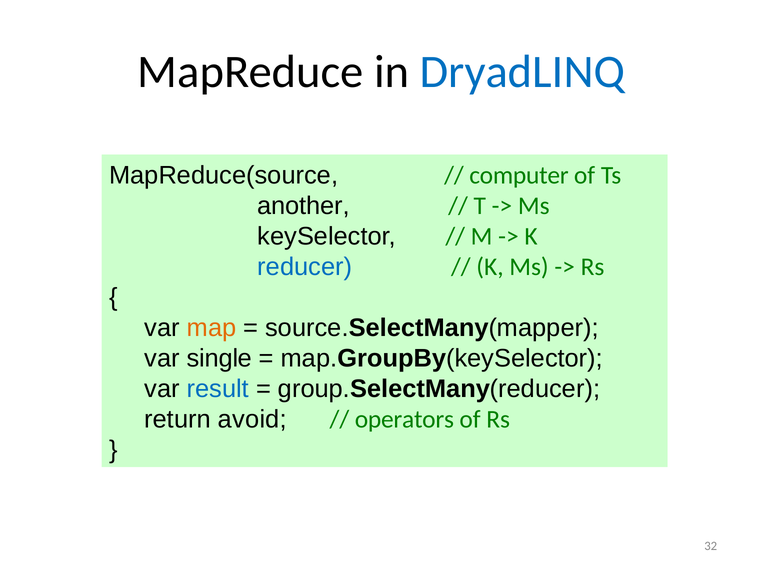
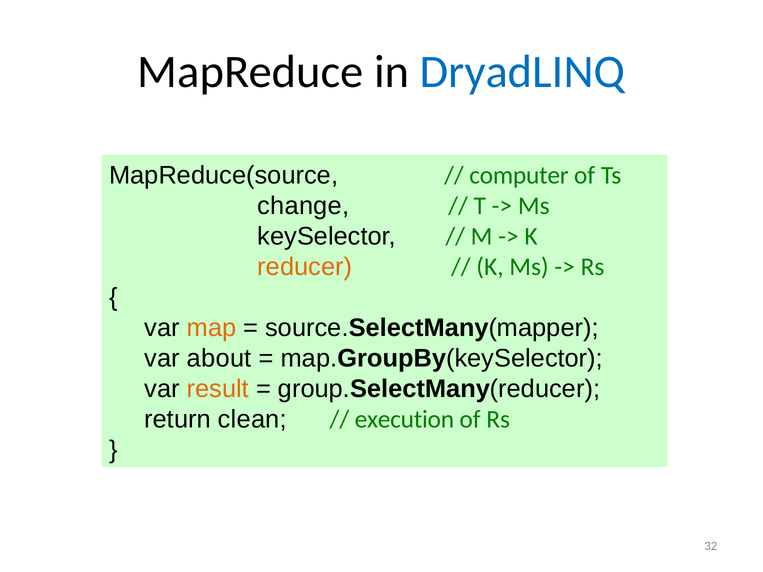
another: another -> change
reducer colour: blue -> orange
single: single -> about
result colour: blue -> orange
avoid: avoid -> clean
operators: operators -> execution
